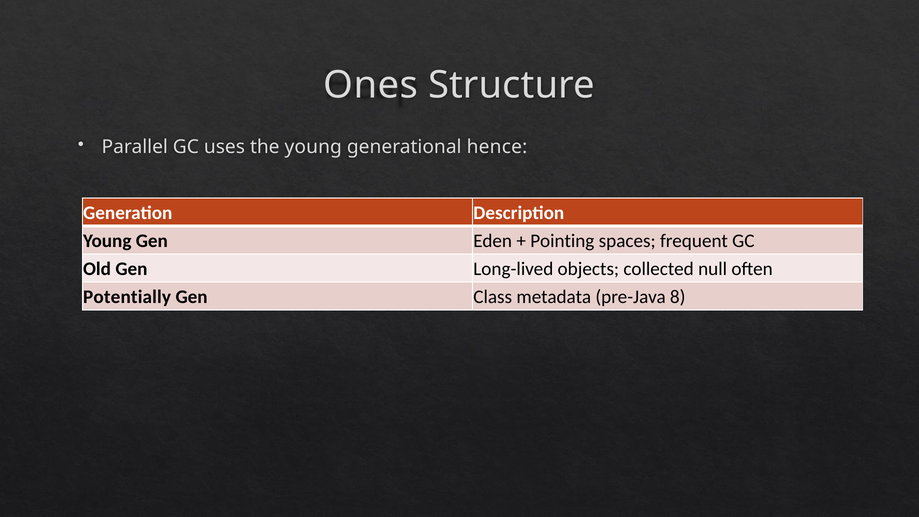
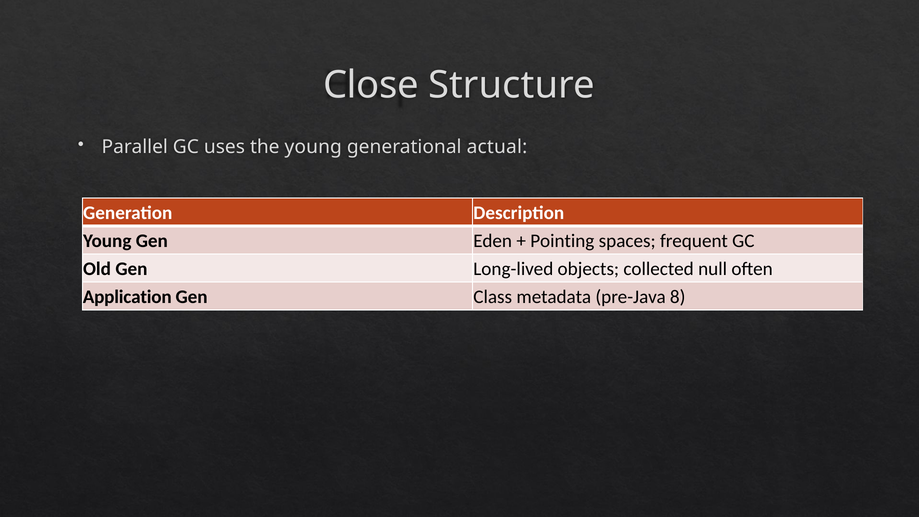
Ones: Ones -> Close
hence: hence -> actual
Potentially: Potentially -> Application
